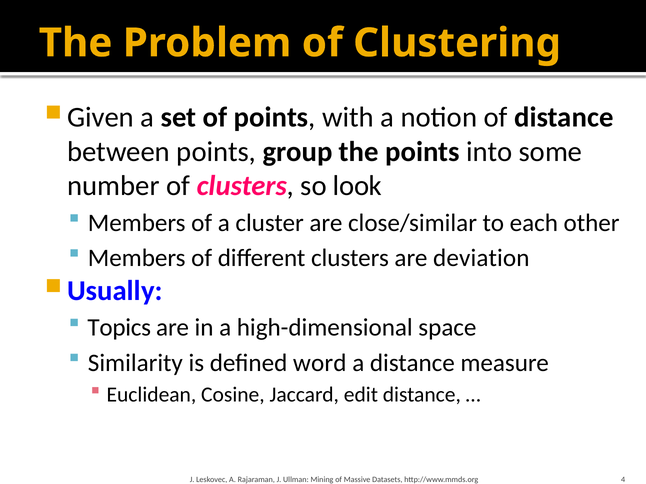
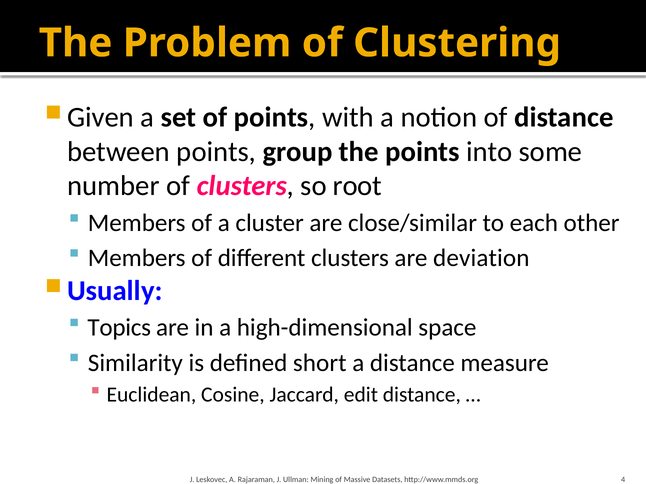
look: look -> root
word: word -> short
